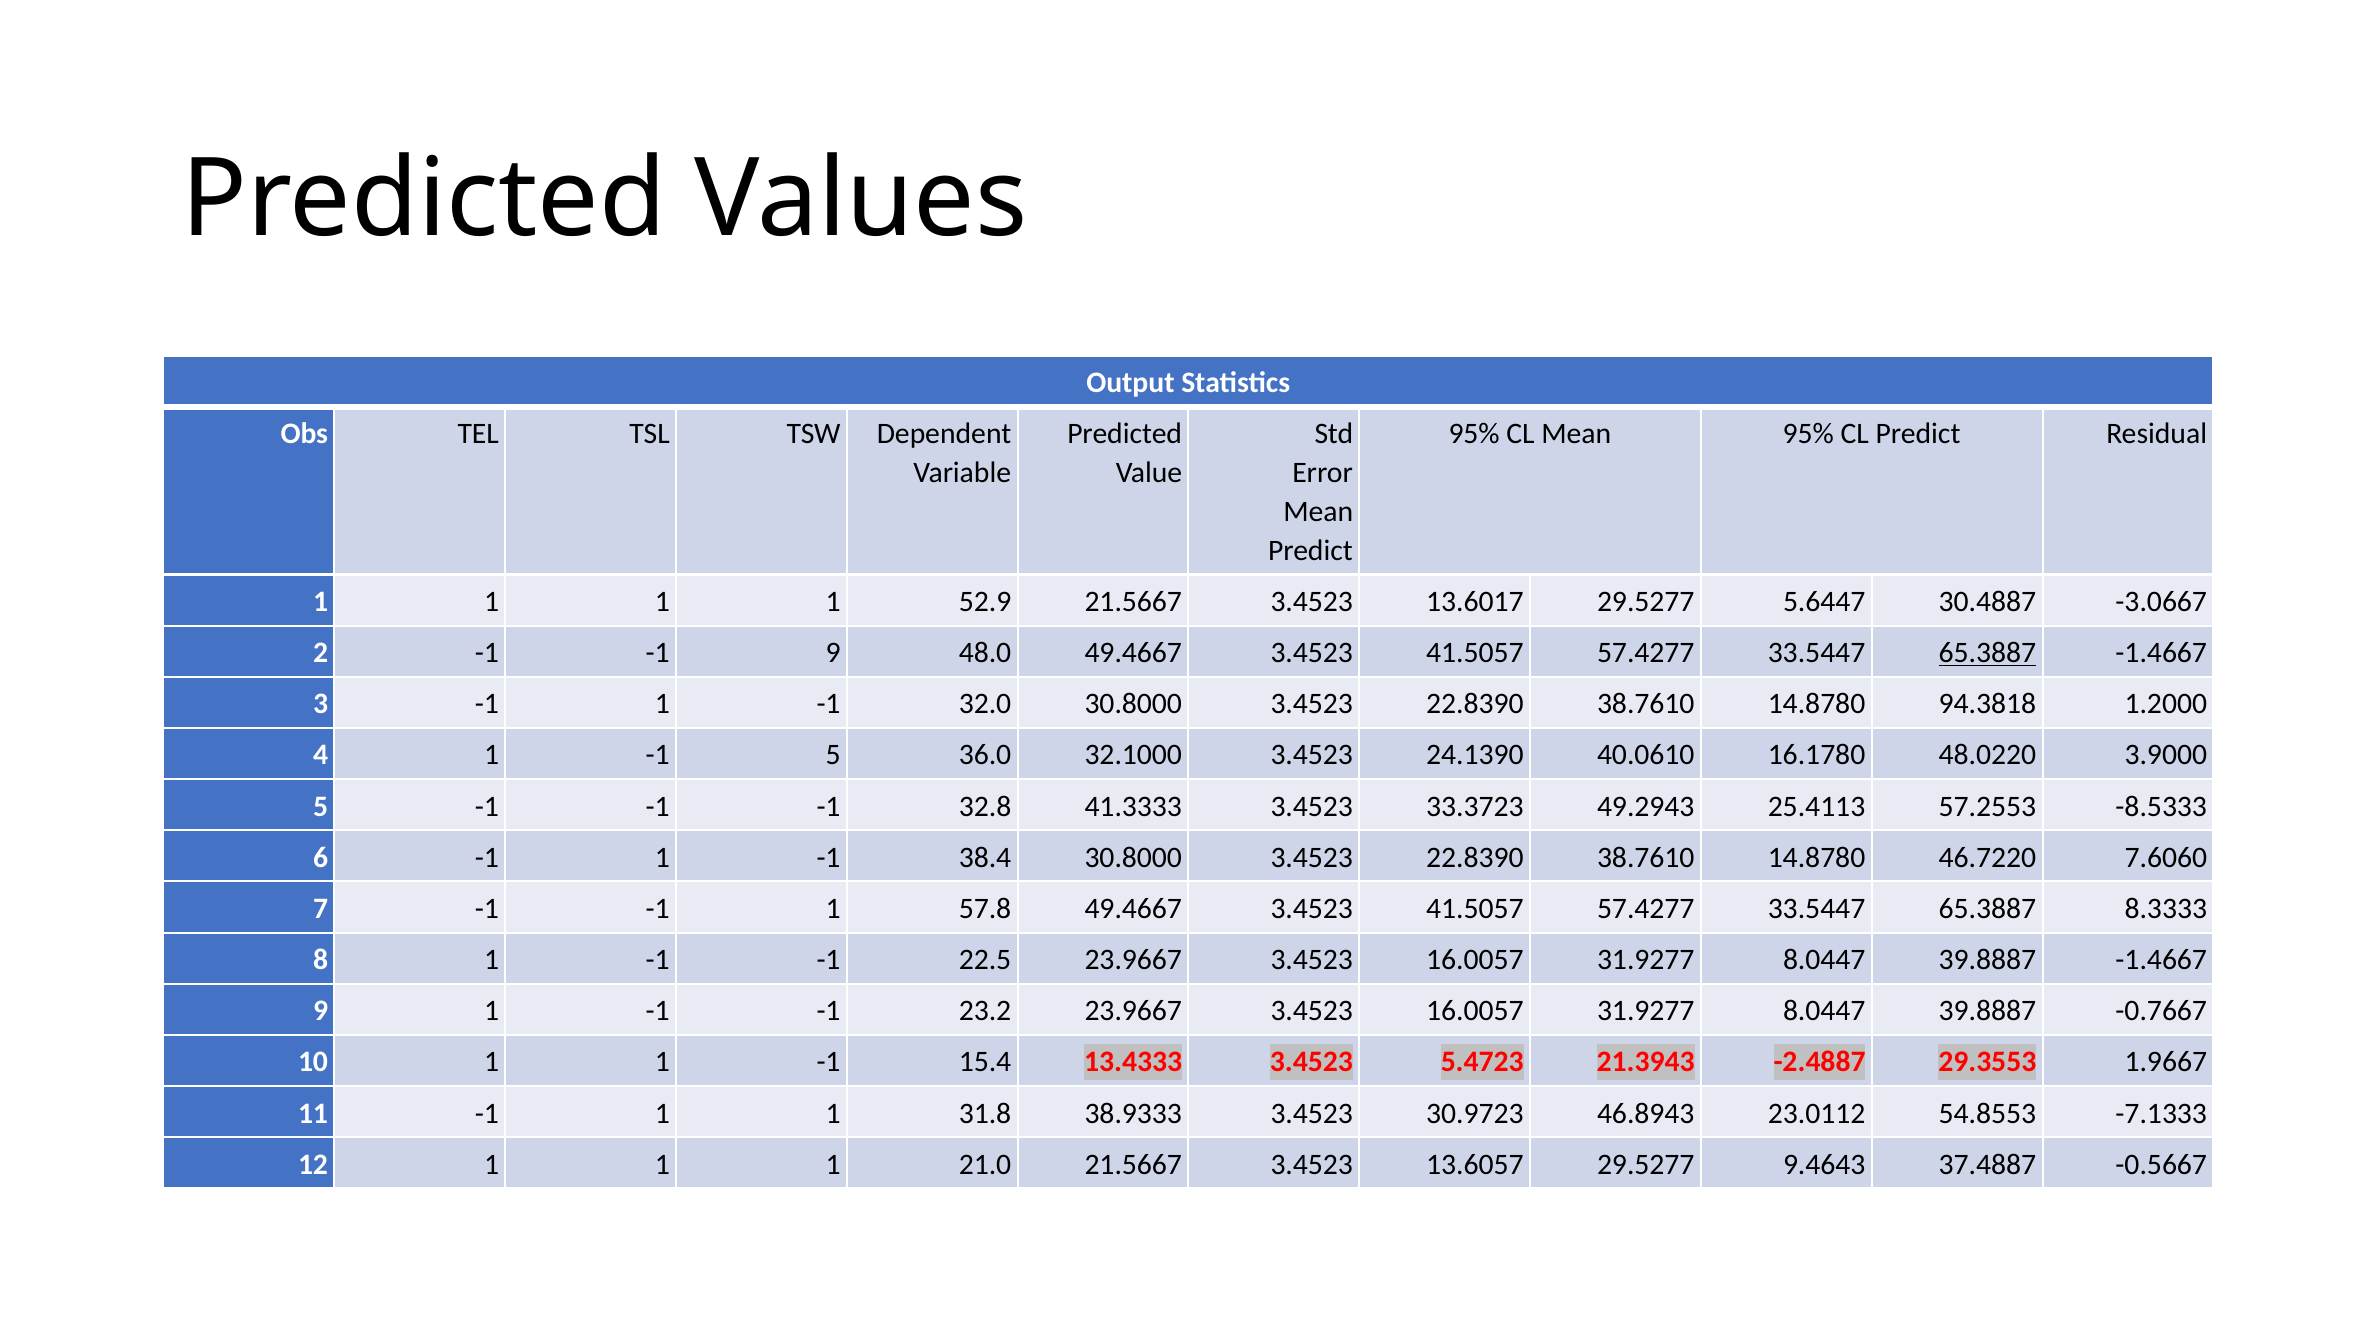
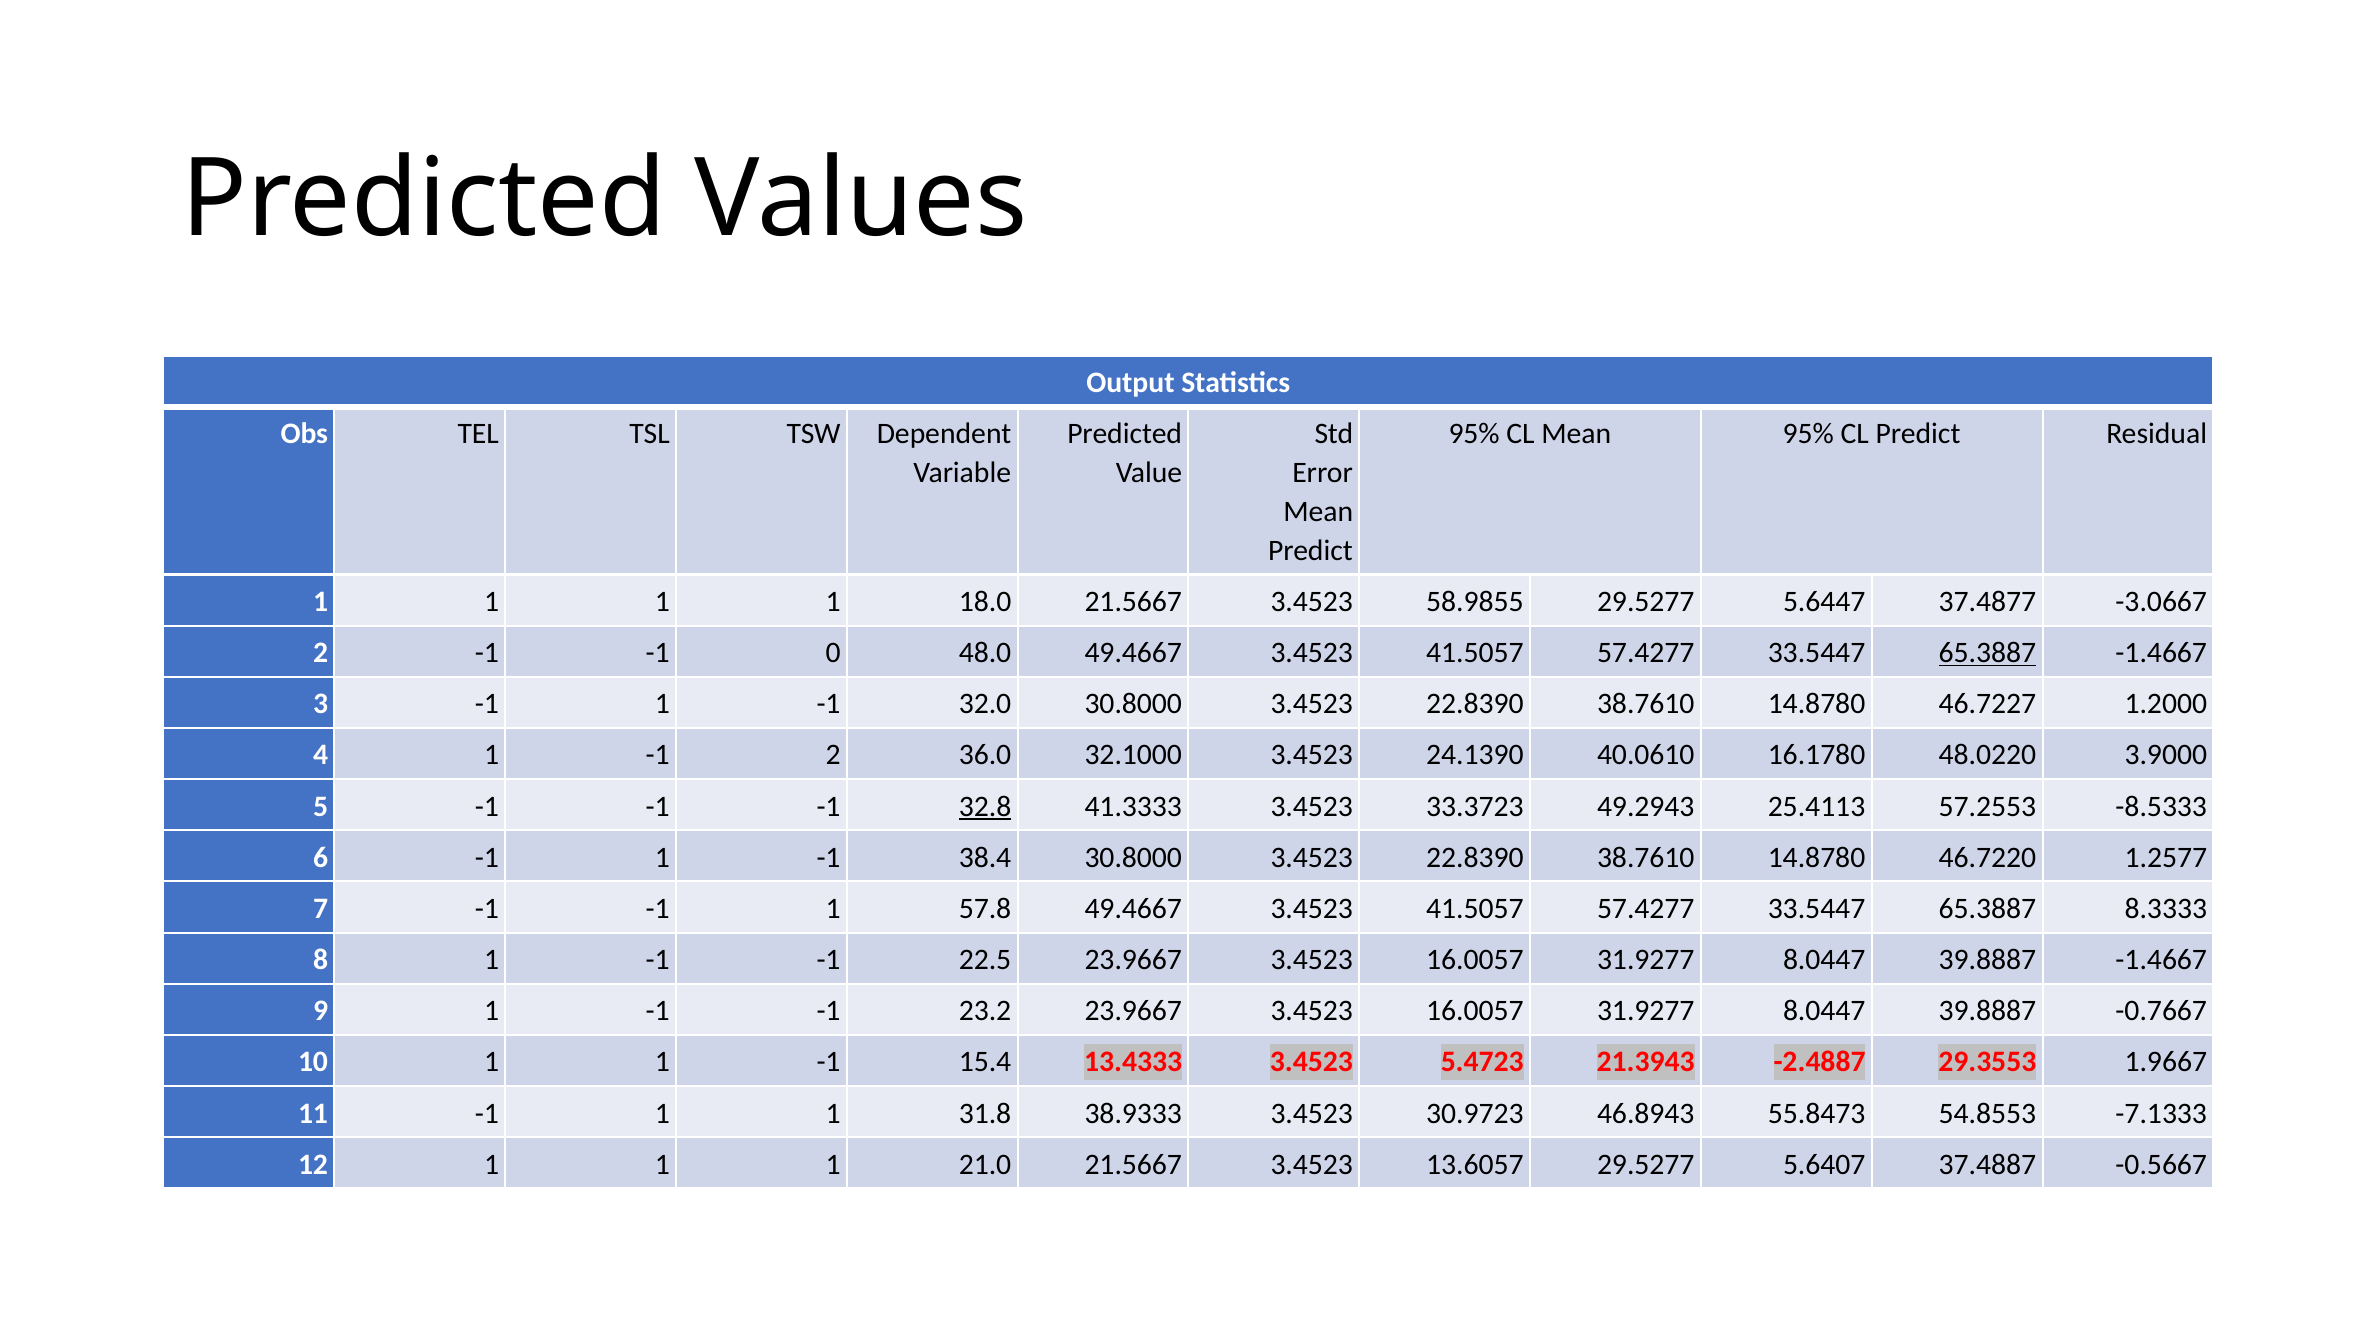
52.9: 52.9 -> 18.0
13.6017: 13.6017 -> 58.9855
30.4887: 30.4887 -> 37.4877
-1 9: 9 -> 0
94.3818: 94.3818 -> 46.7227
-1 5: 5 -> 2
32.8 underline: none -> present
7.6060: 7.6060 -> 1.2577
23.0112: 23.0112 -> 55.8473
9.4643: 9.4643 -> 5.6407
